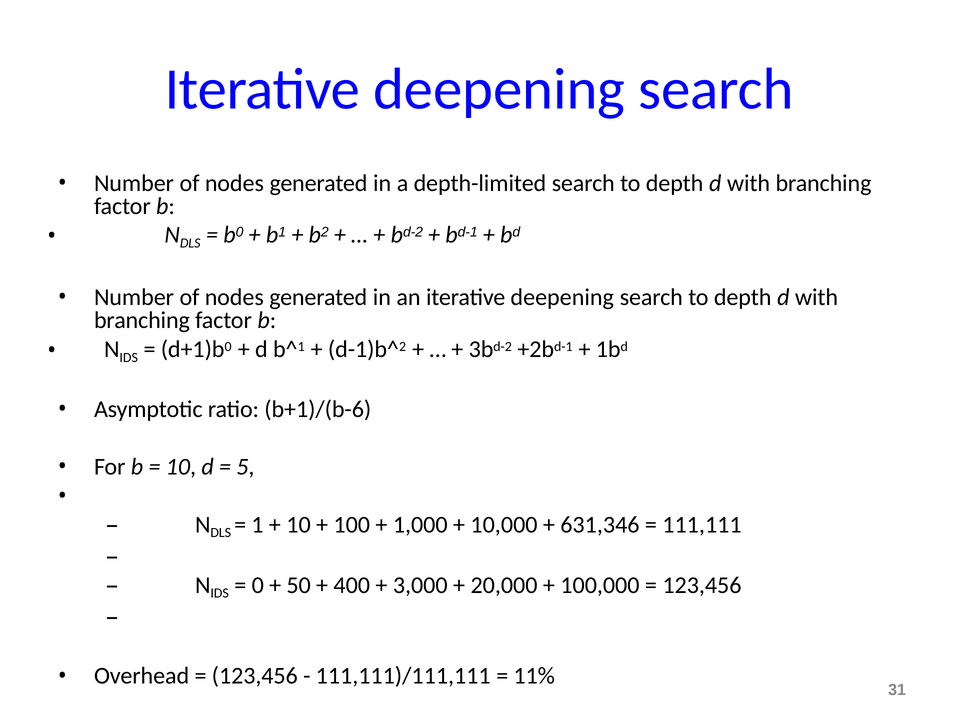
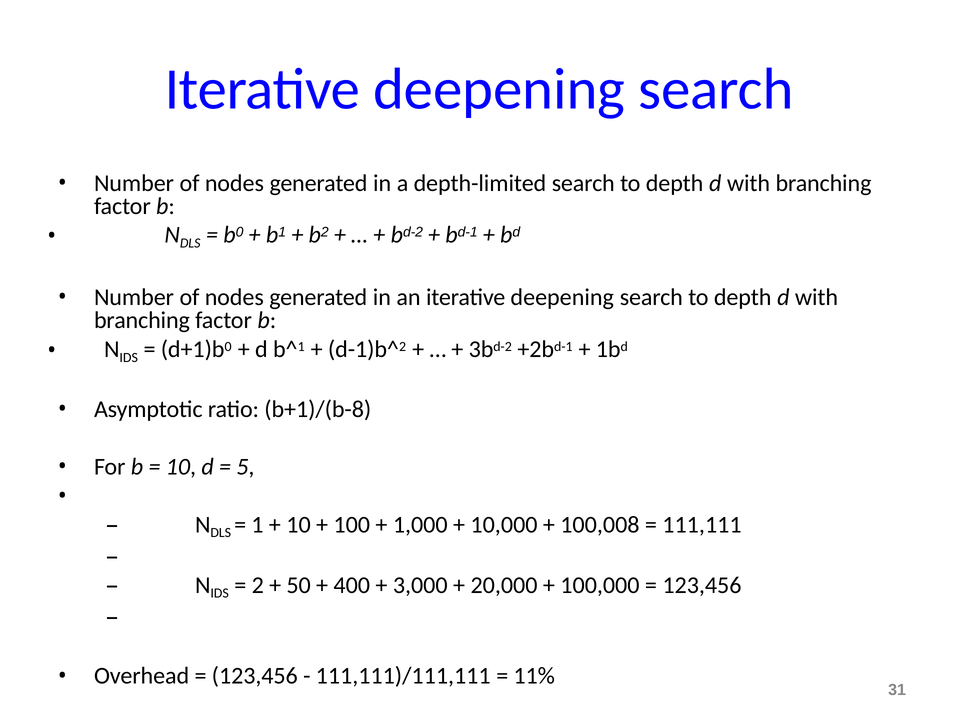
b+1)/(b-6: b+1)/(b-6 -> b+1)/(b-8
631,346: 631,346 -> 100,008
0: 0 -> 2
